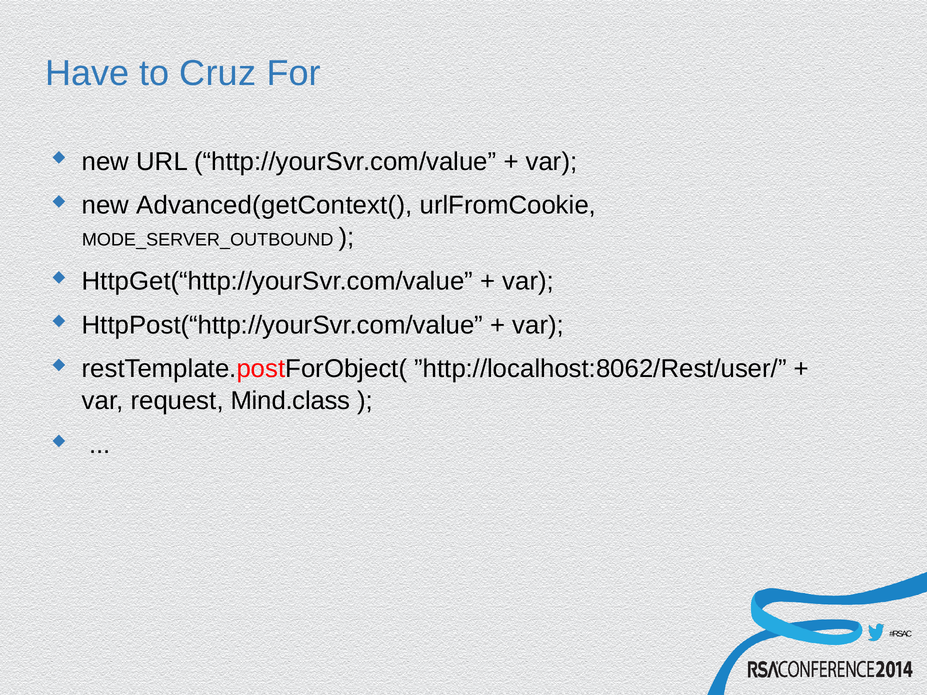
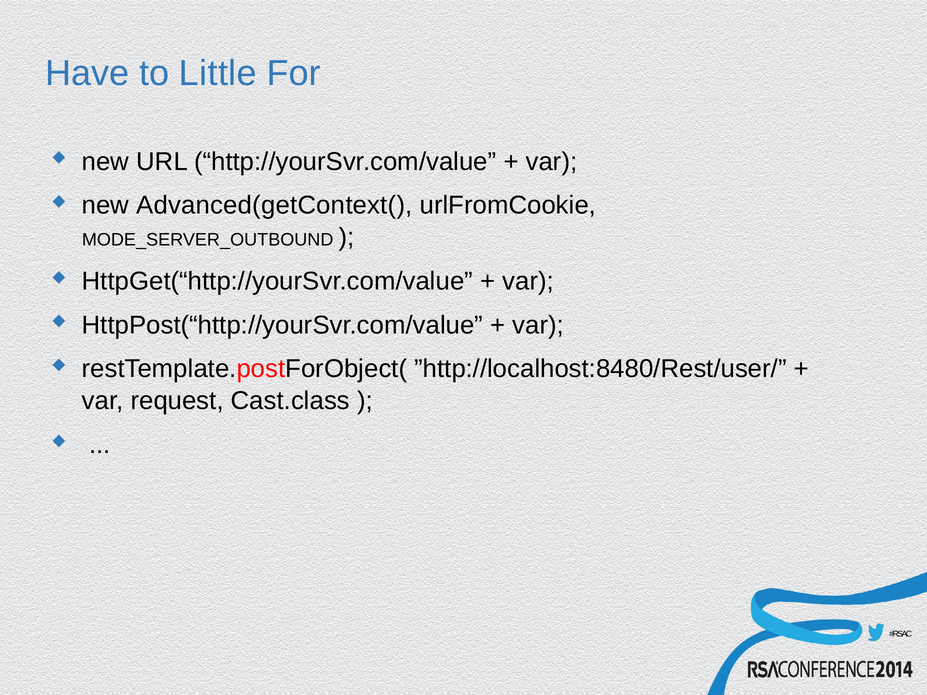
Cruz: Cruz -> Little
”http://localhost:8062/Rest/user/: ”http://localhost:8062/Rest/user/ -> ”http://localhost:8480/Rest/user/
Mind.class: Mind.class -> Cast.class
